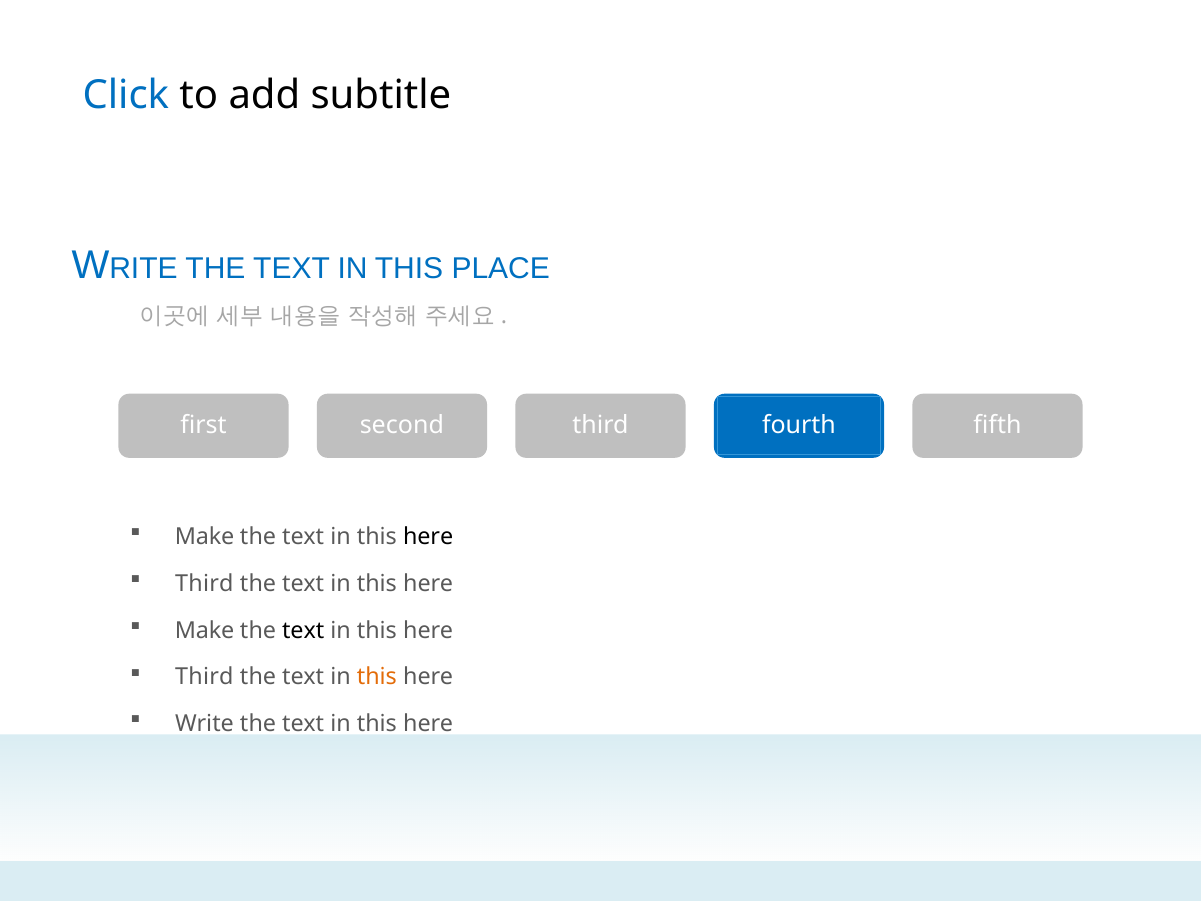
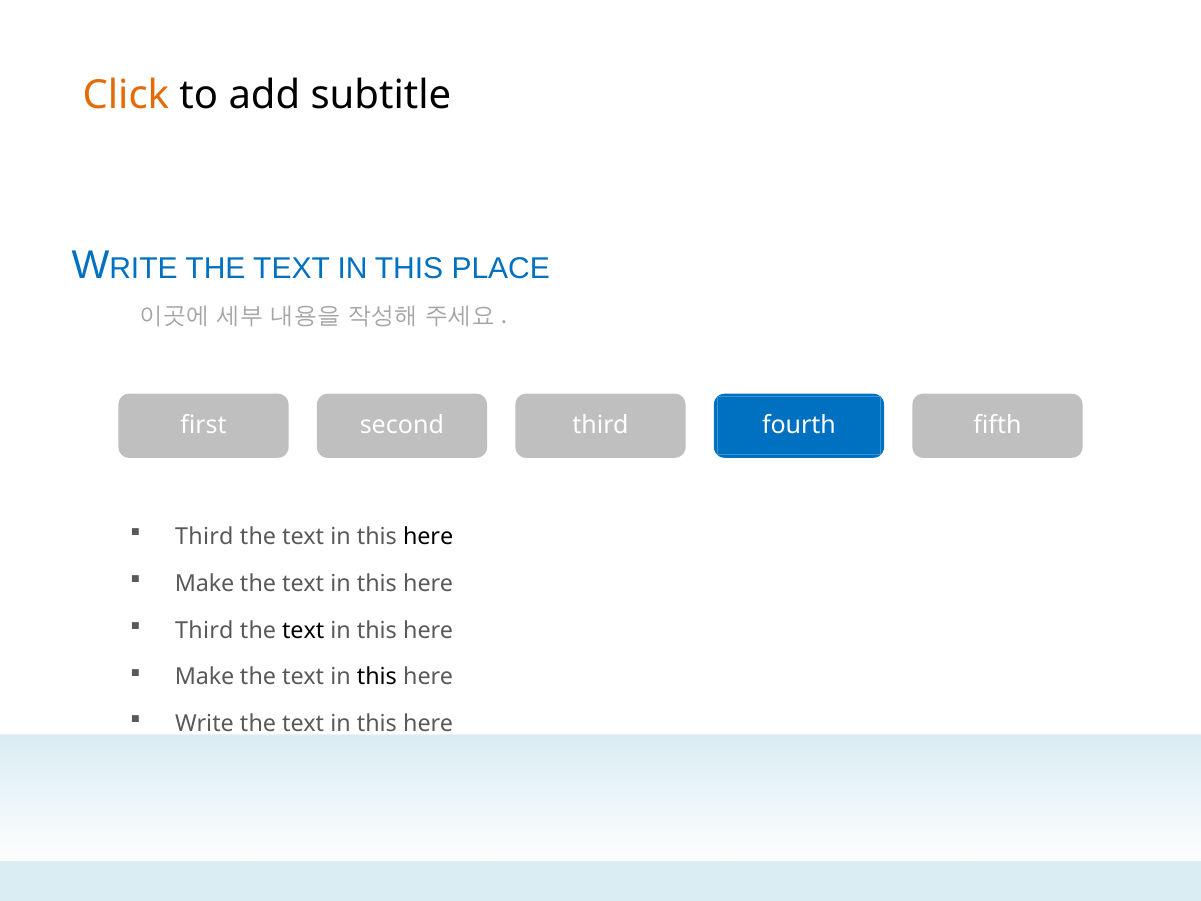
Click colour: blue -> orange
Make at (205, 537): Make -> Third
Third at (204, 584): Third -> Make
Make at (205, 630): Make -> Third
Third at (204, 677): Third -> Make
this at (377, 677) colour: orange -> black
